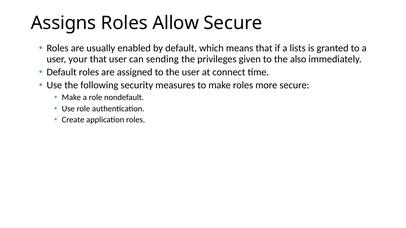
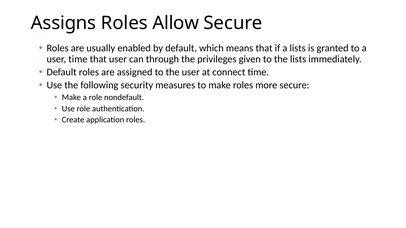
user your: your -> time
sending: sending -> through
the also: also -> lists
